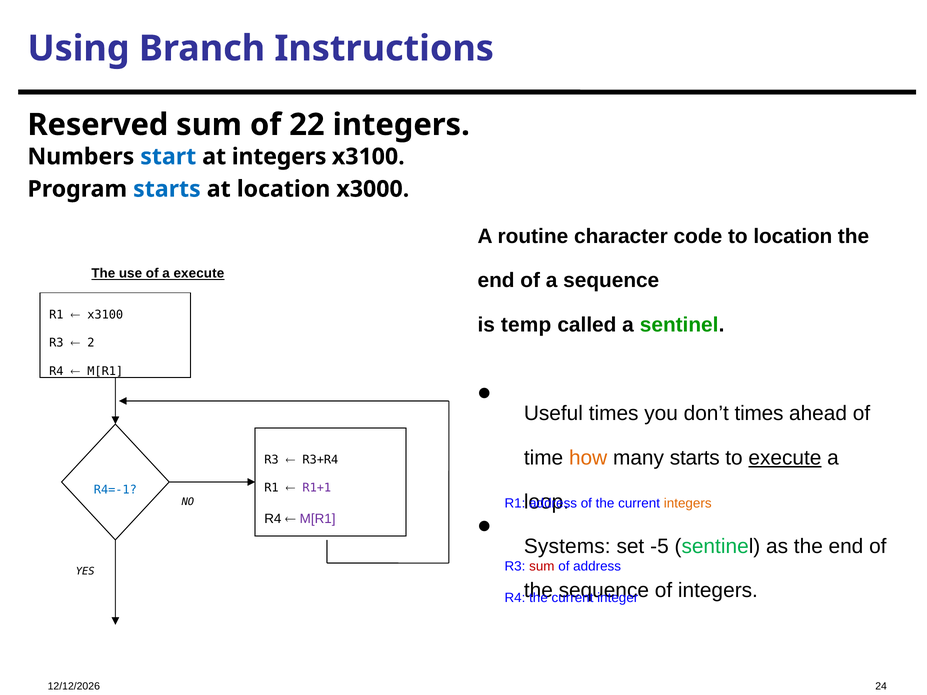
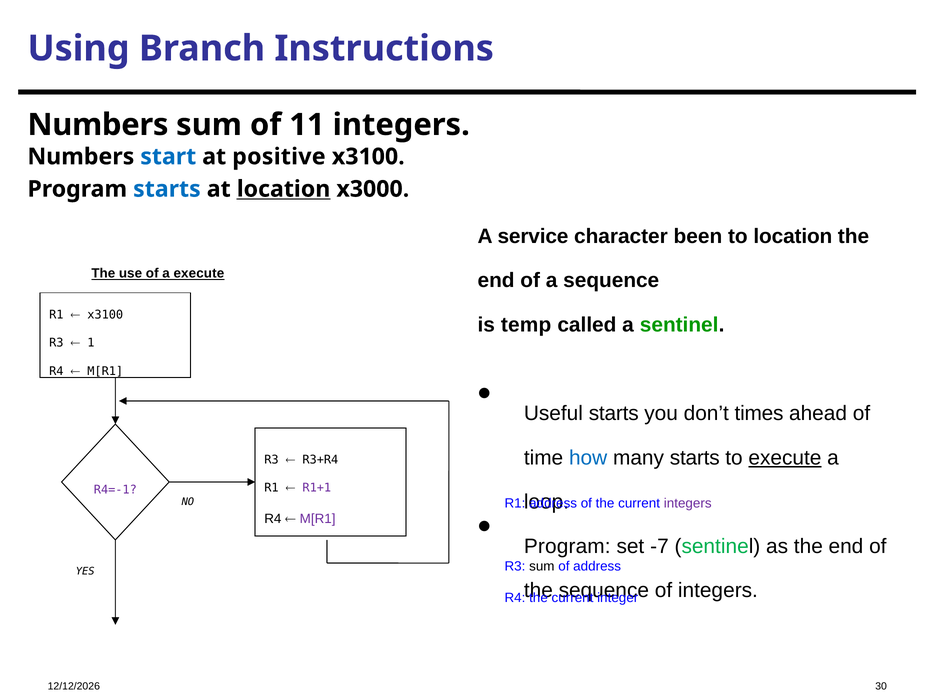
Reserved at (98, 125): Reserved -> Numbers
22: 22 -> 11
at integers: integers -> positive
location at (284, 189) underline: none -> present
routine: routine -> service
code: code -> been
2: 2 -> 1
Useful times: times -> starts
how colour: orange -> blue
R4=-1 colour: blue -> purple
integers at (688, 503) colour: orange -> purple
Systems at (567, 547): Systems -> Program
-5: -5 -> -7
sum at (542, 567) colour: red -> black
24: 24 -> 30
